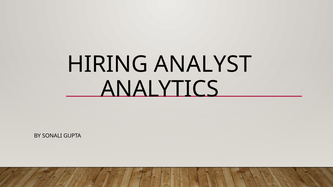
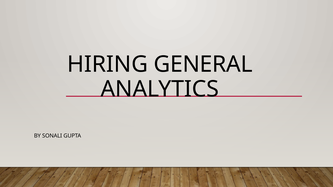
ANALYST: ANALYST -> GENERAL
